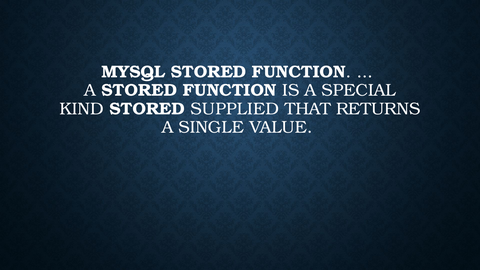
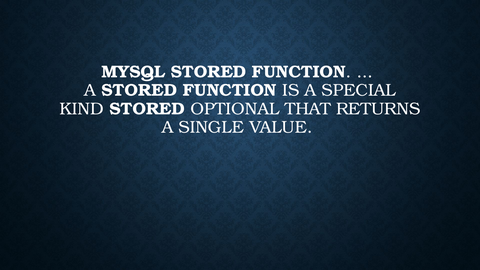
SUPPLIED: SUPPLIED -> OPTIONAL
